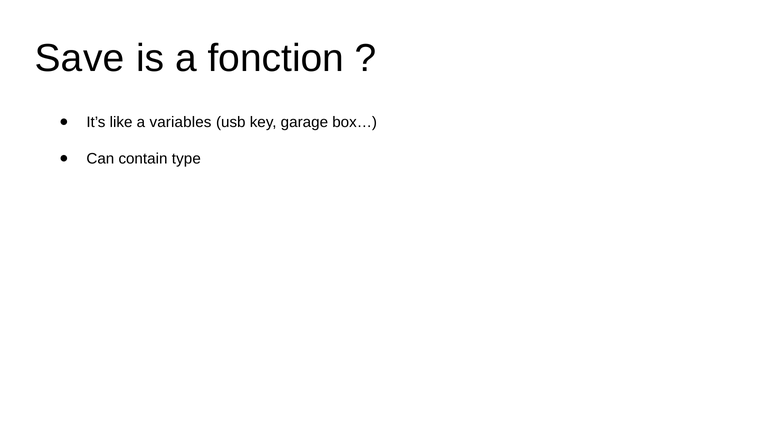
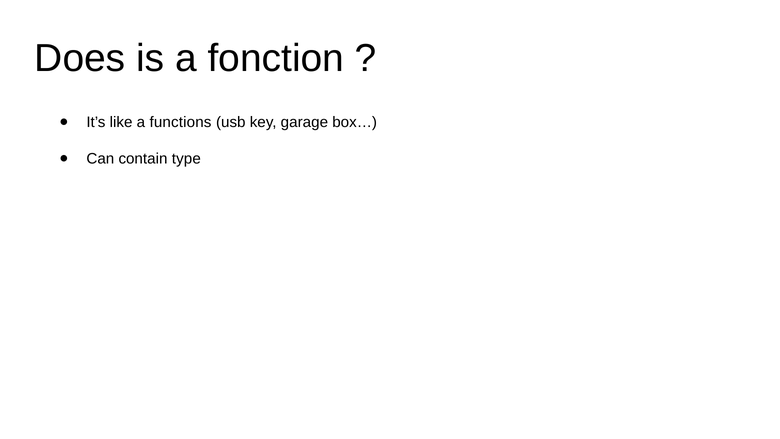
Save: Save -> Does
variables: variables -> functions
